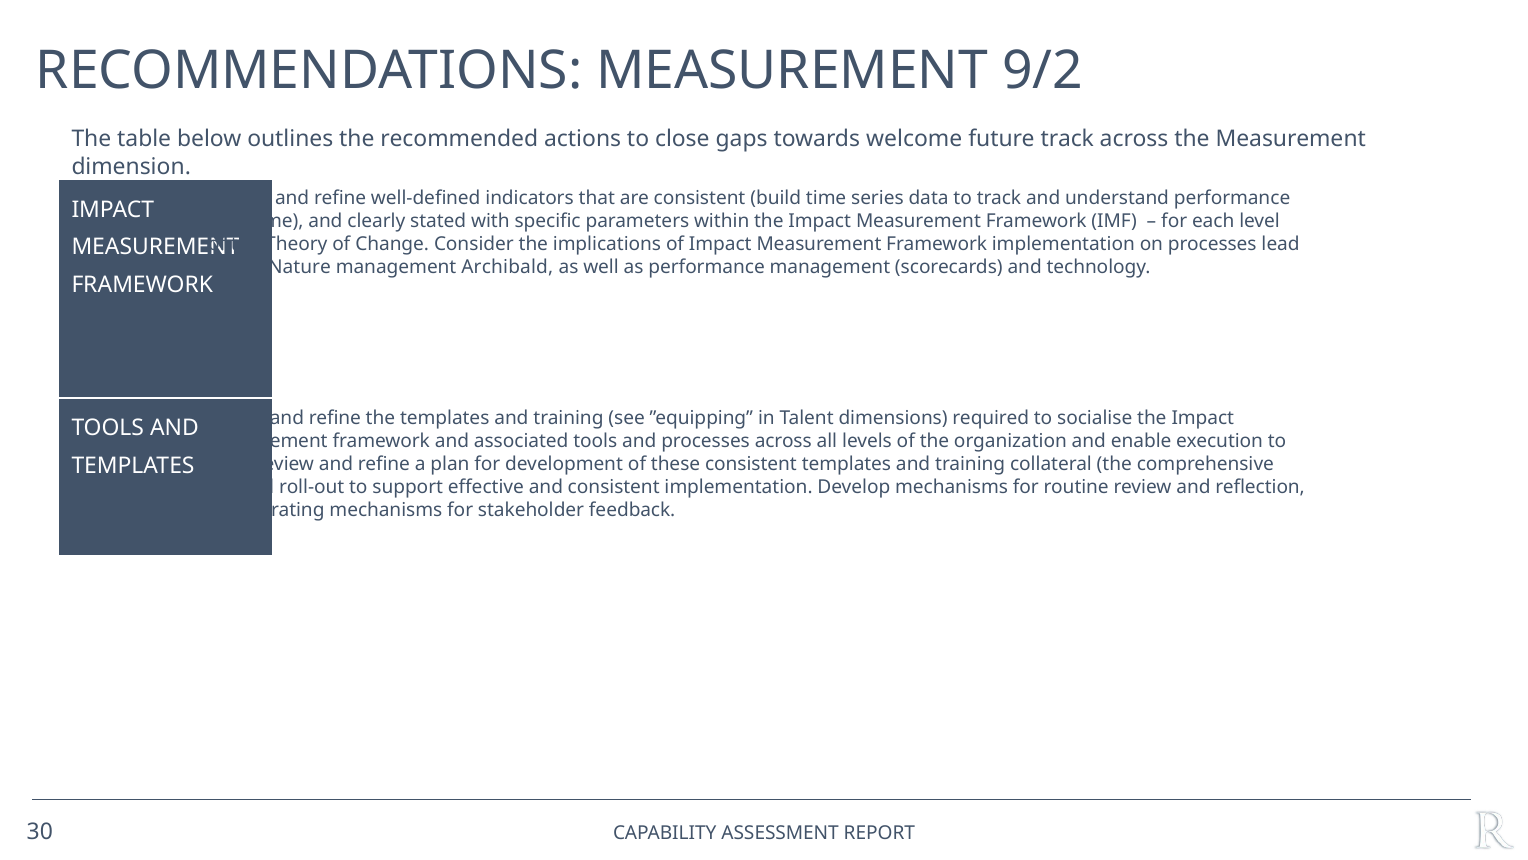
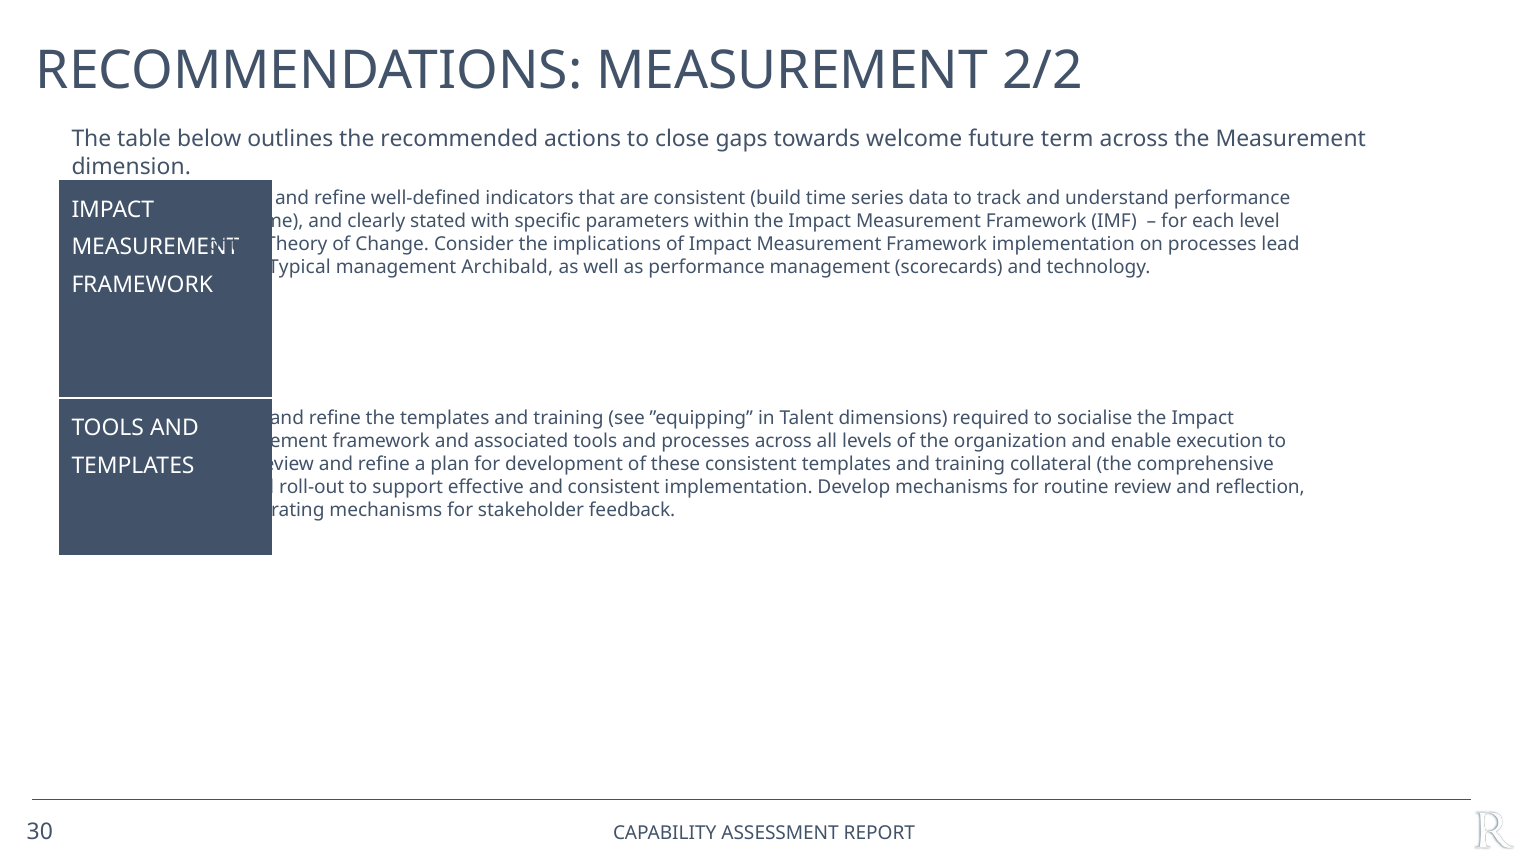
9/2: 9/2 -> 2/2
future track: track -> term
Nature: Nature -> Typical
